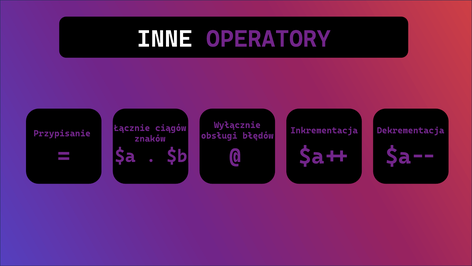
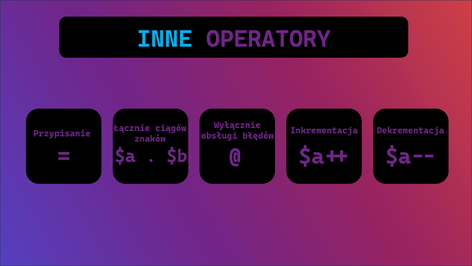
INNE colour: white -> light blue
